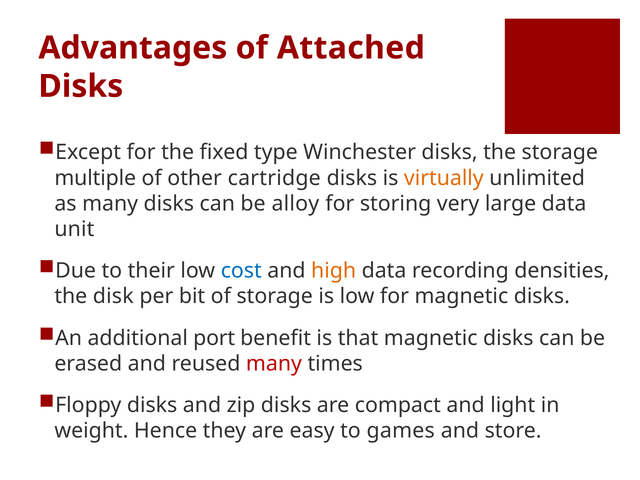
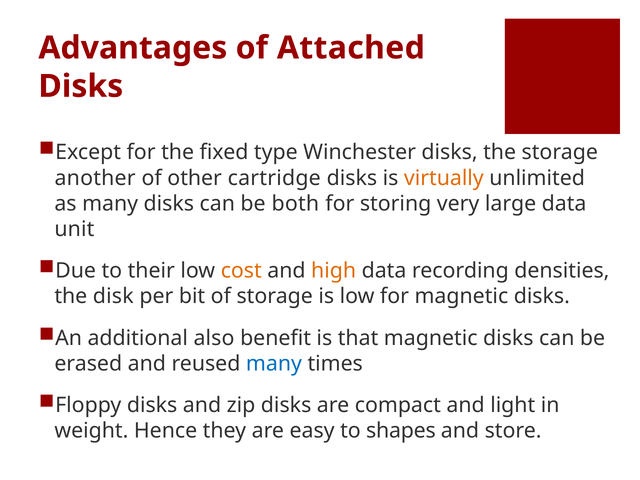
multiple: multiple -> another
alloy: alloy -> both
cost colour: blue -> orange
port: port -> also
many at (274, 364) colour: red -> blue
games: games -> shapes
